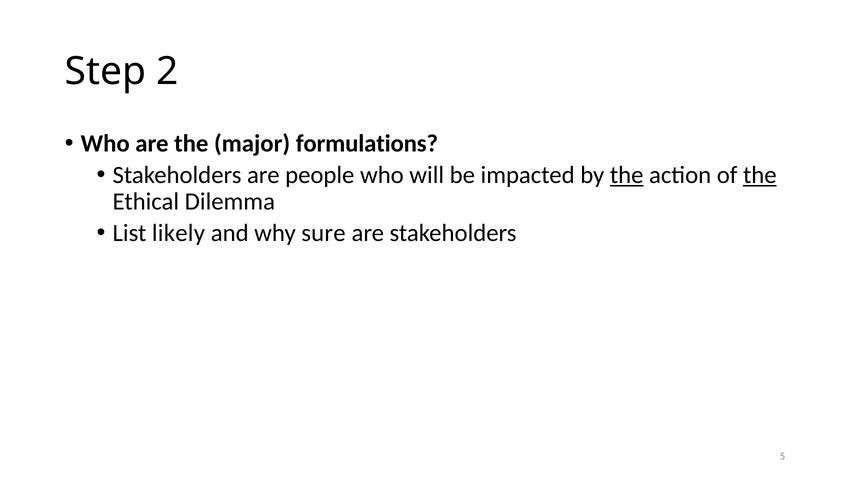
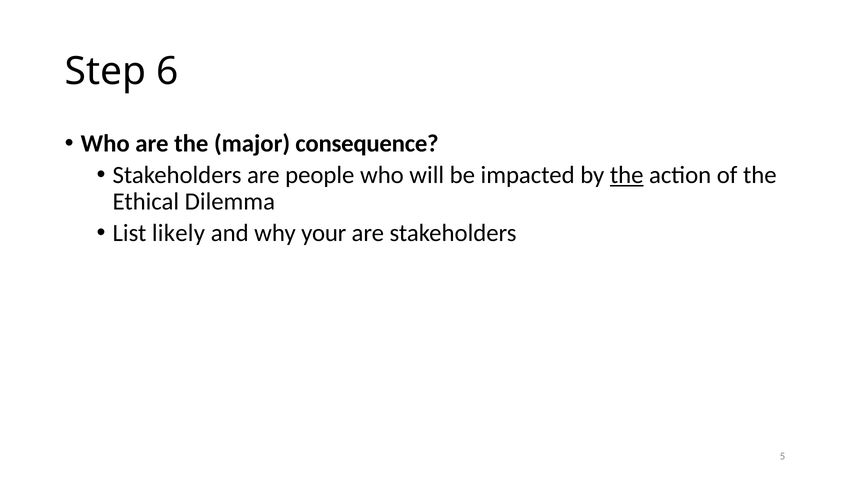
2: 2 -> 6
formulations: formulations -> consequence
the at (760, 175) underline: present -> none
sure: sure -> your
